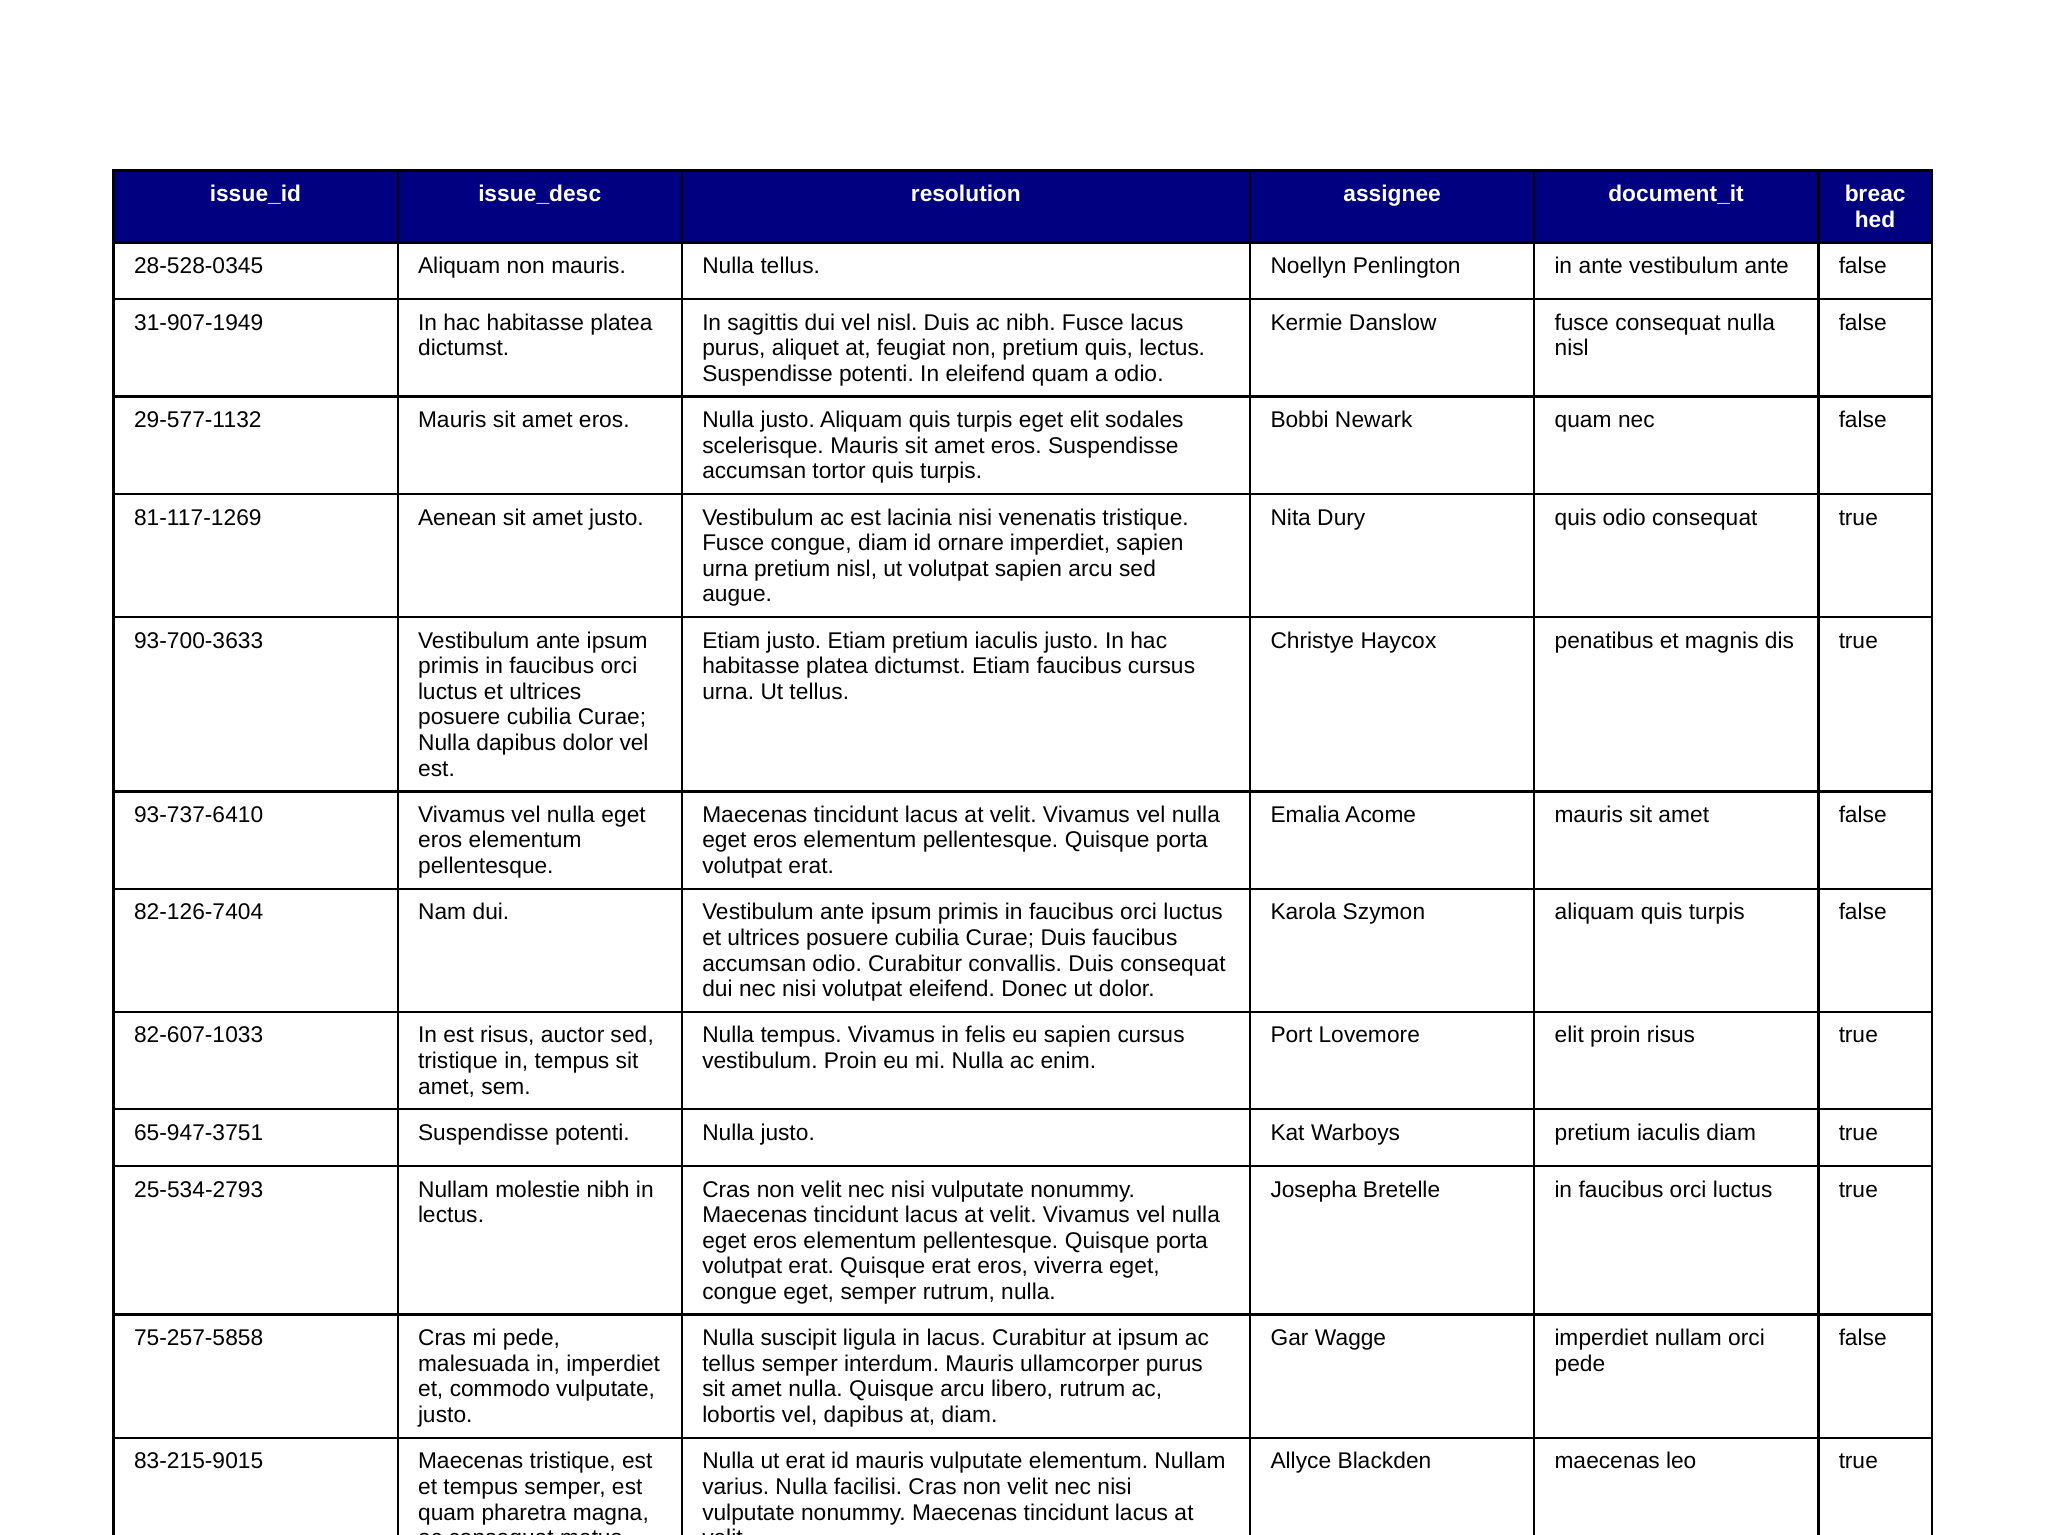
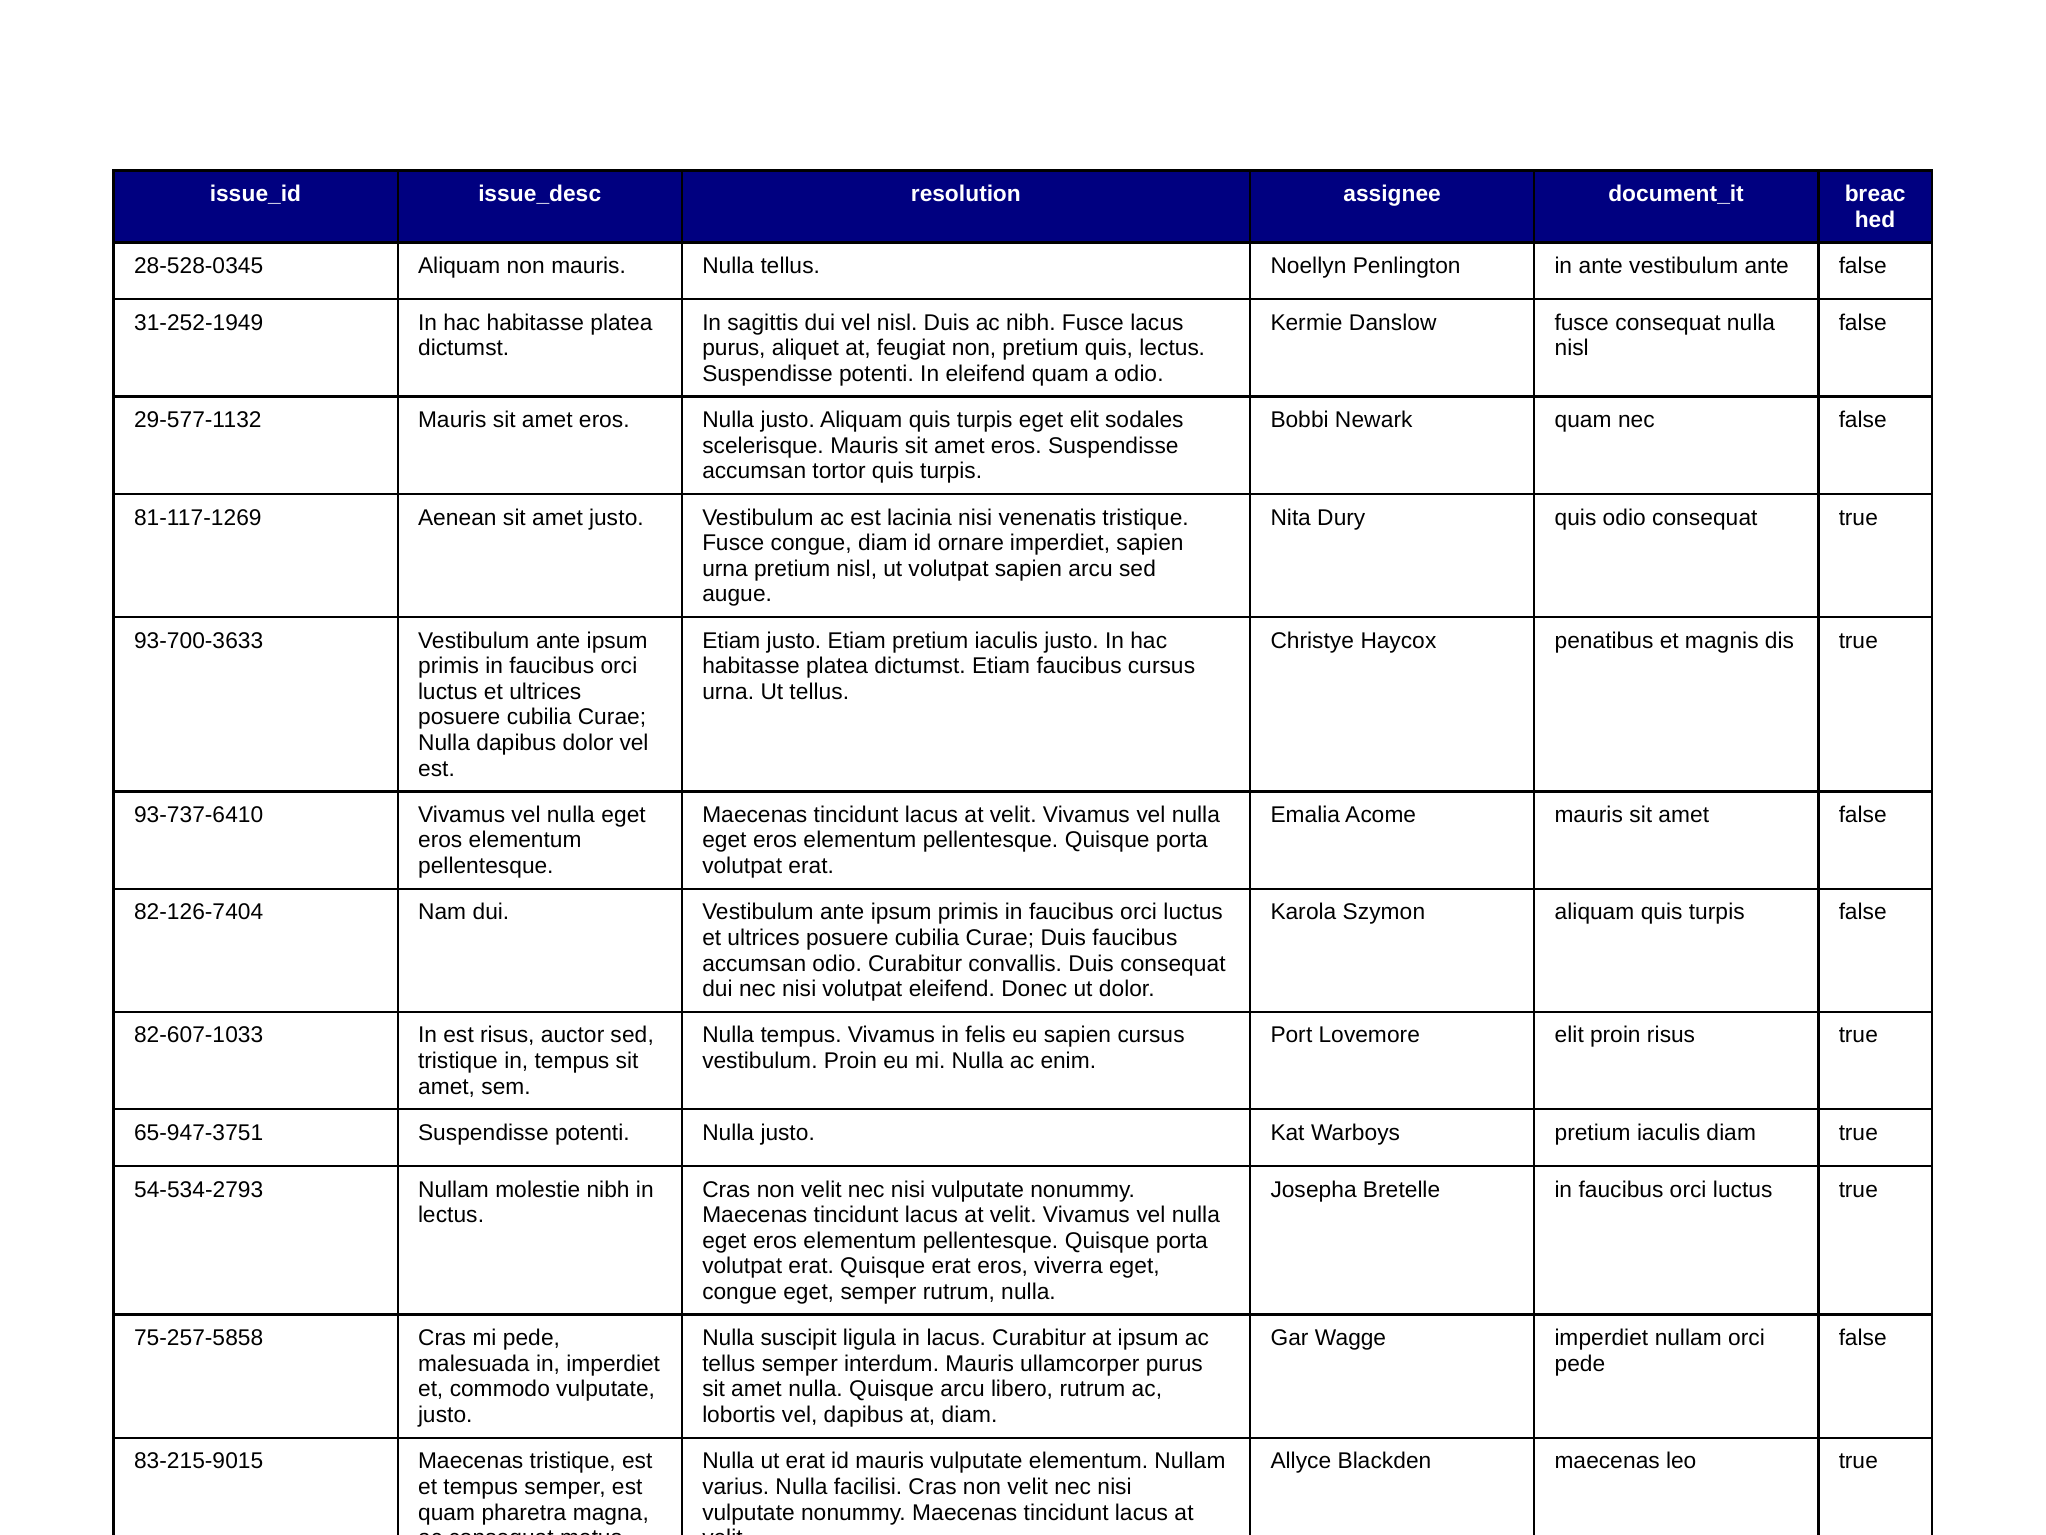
31-907-1949: 31-907-1949 -> 31-252-1949
25-534-2793: 25-534-2793 -> 54-534-2793
